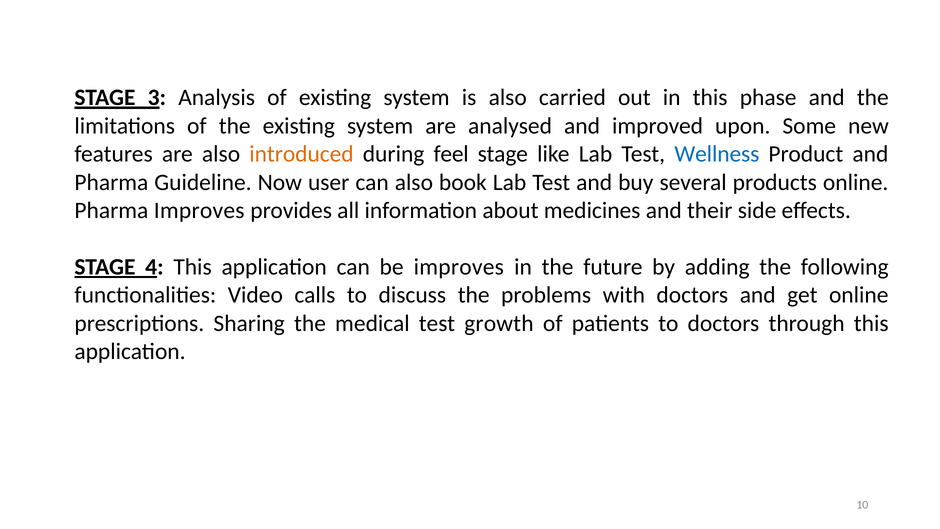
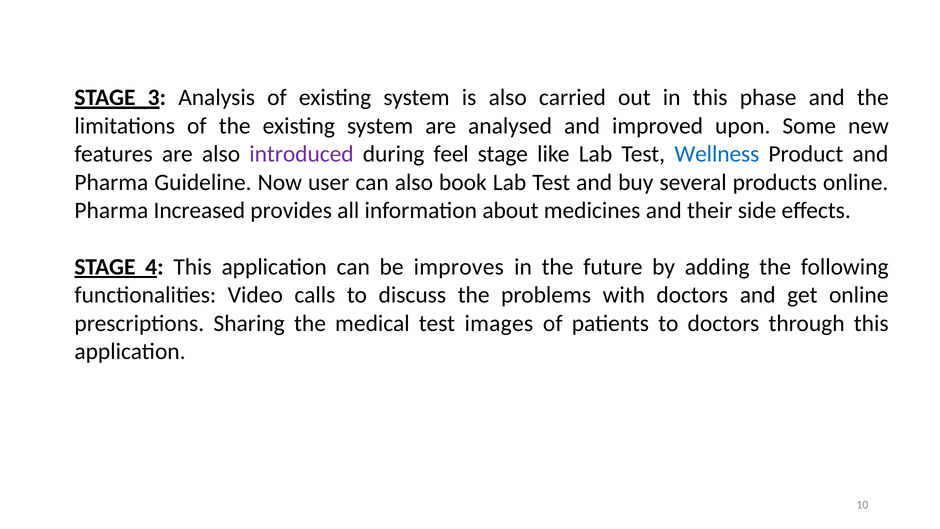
introduced colour: orange -> purple
Pharma Improves: Improves -> Increased
growth: growth -> images
